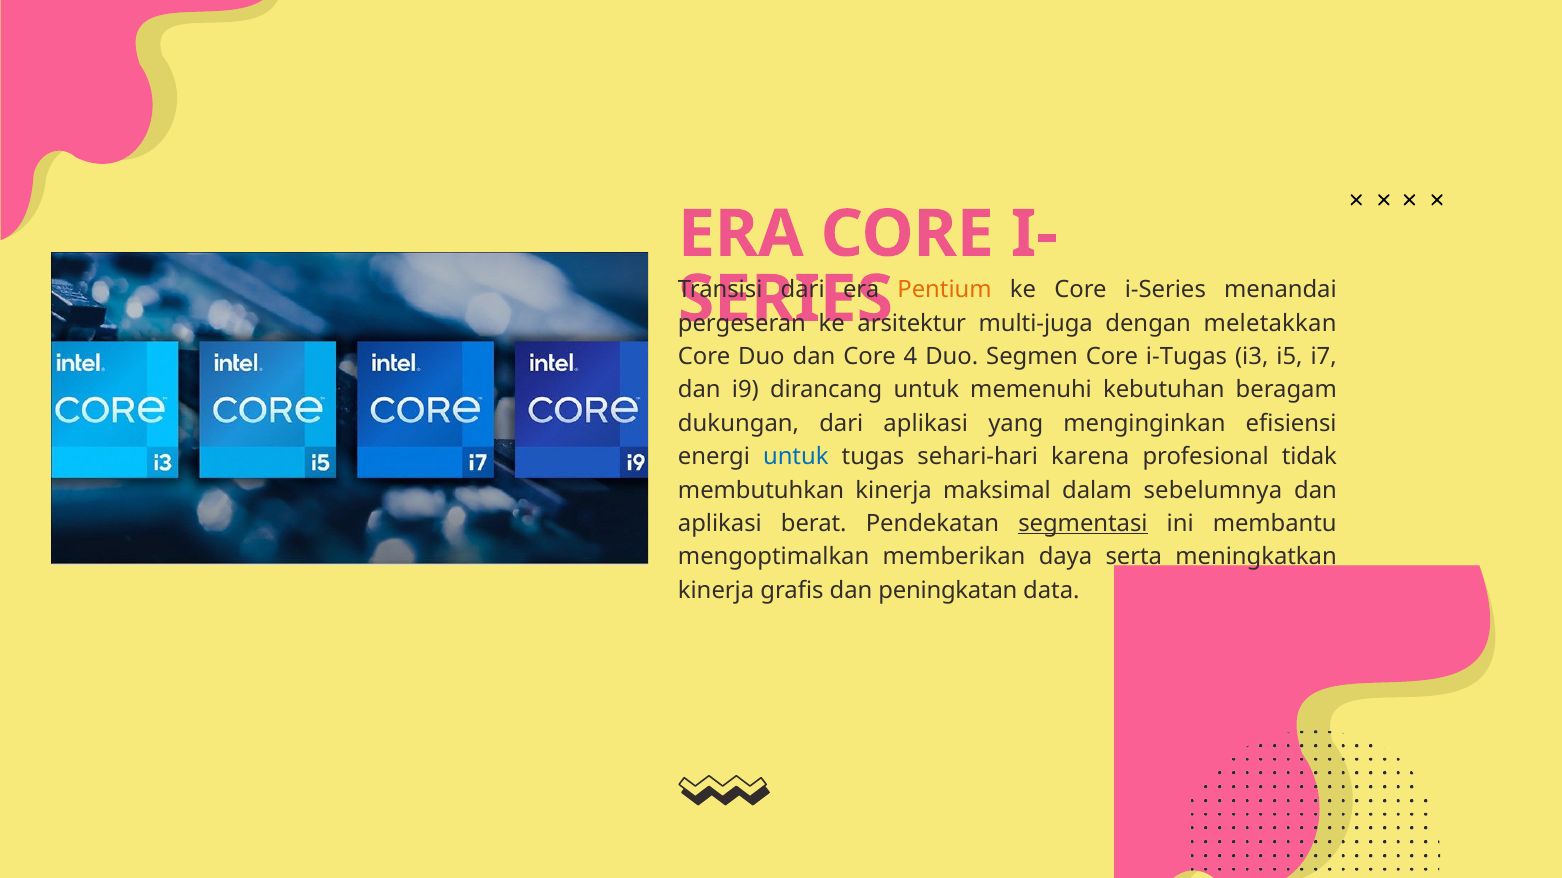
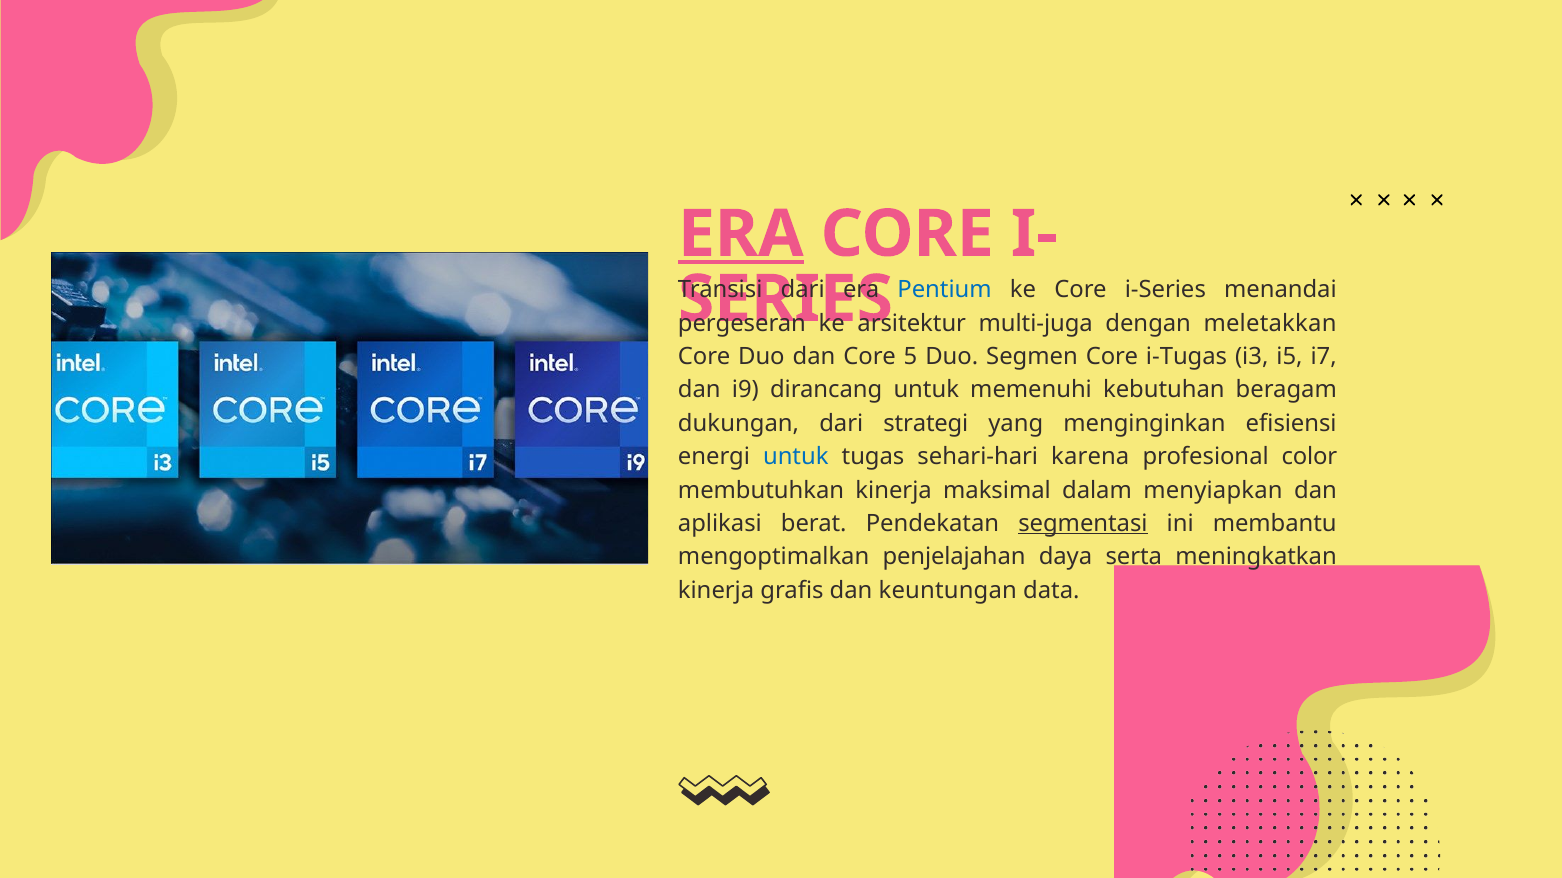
ERA at (741, 234) underline: none -> present
Pentium colour: orange -> blue
4: 4 -> 5
dari aplikasi: aplikasi -> strategi
tidak: tidak -> color
sebelumnya: sebelumnya -> menyiapkan
memberikan: memberikan -> penjelajahan
peningkatan: peningkatan -> keuntungan
